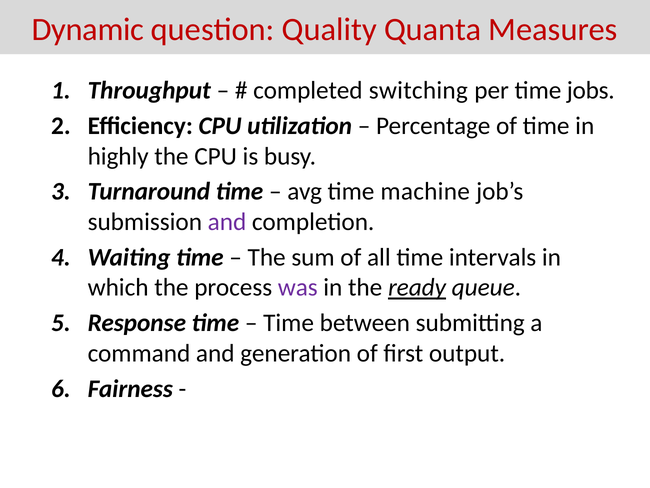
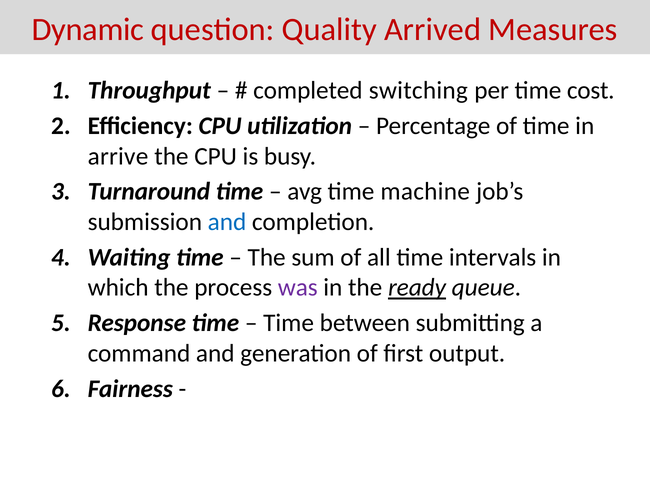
Quanta: Quanta -> Arrived
jobs: jobs -> cost
highly: highly -> arrive
and at (227, 222) colour: purple -> blue
